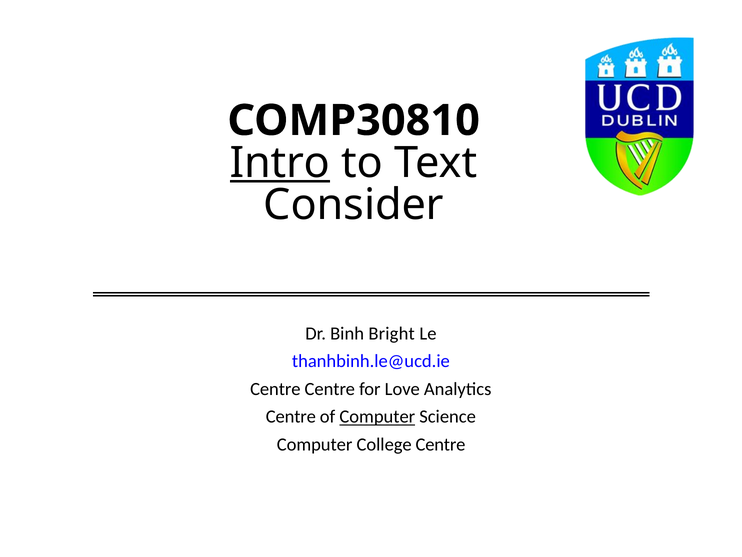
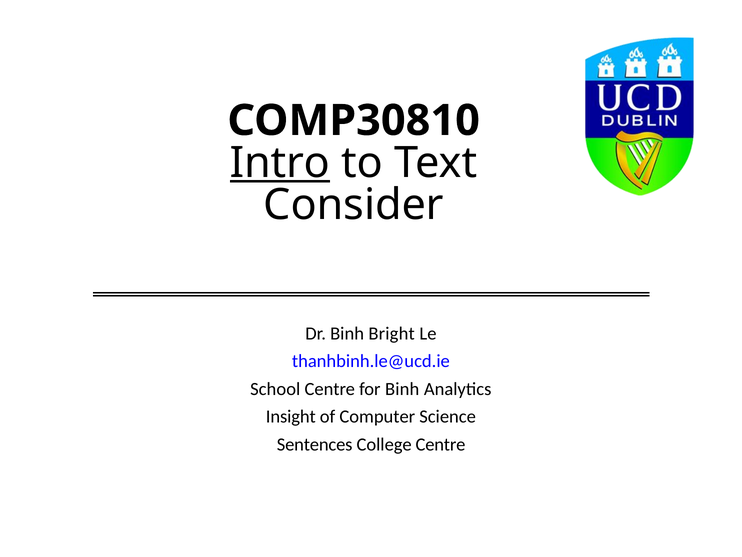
Centre at (275, 389): Centre -> School
for Love: Love -> Binh
Centre at (291, 416): Centre -> Insight
Computer at (377, 416) underline: present -> none
Computer at (315, 444): Computer -> Sentences
